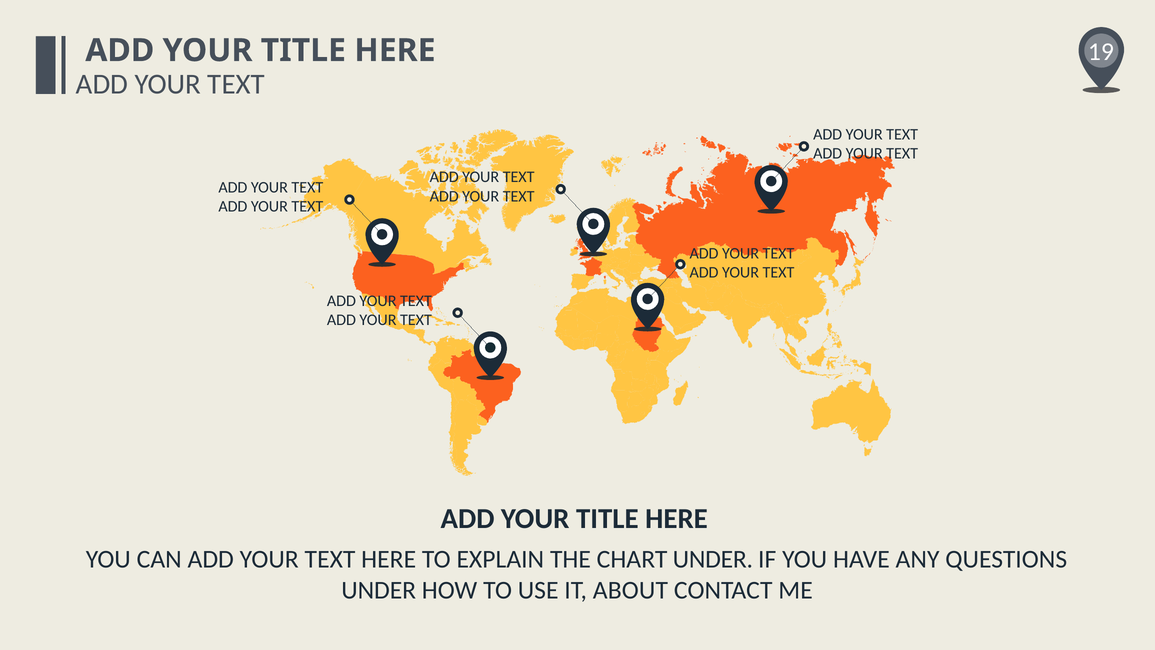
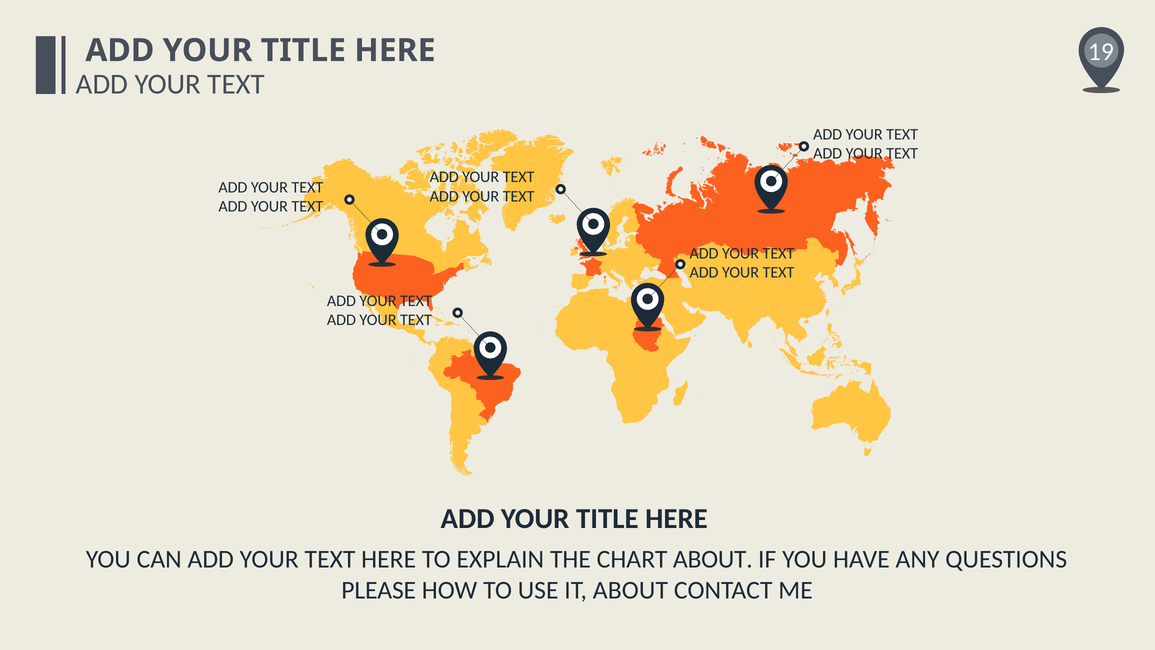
CHART UNDER: UNDER -> ABOUT
UNDER at (379, 590): UNDER -> PLEASE
